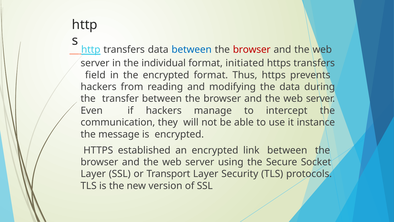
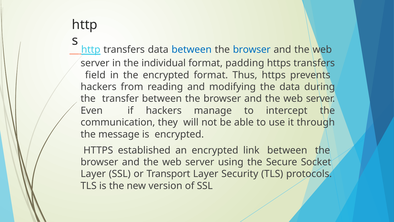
browser at (252, 50) colour: red -> blue
initiated: initiated -> padding
instance: instance -> through
